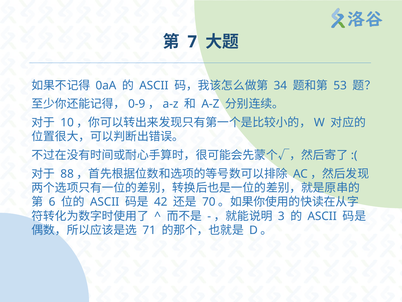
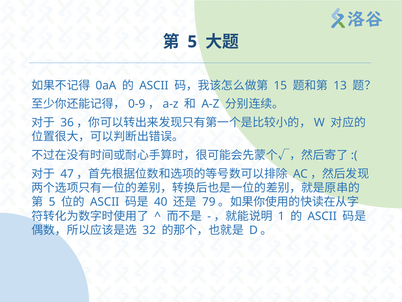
7 at (192, 42): 7 -> 5
34: 34 -> 15
53: 53 -> 13
10: 10 -> 36
88: 88 -> 47
6 at (52, 202): 6 -> 5
42: 42 -> 40
70: 70 -> 79
3: 3 -> 1
71: 71 -> 32
